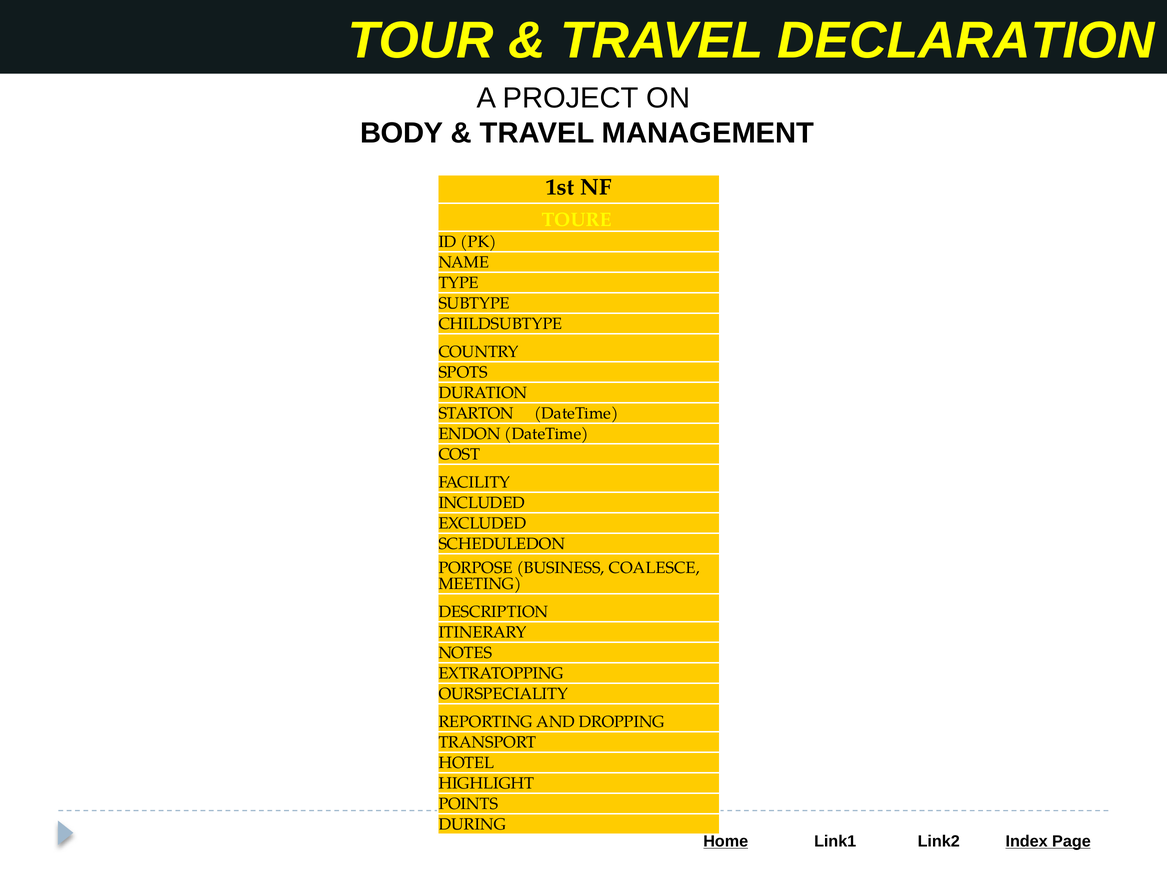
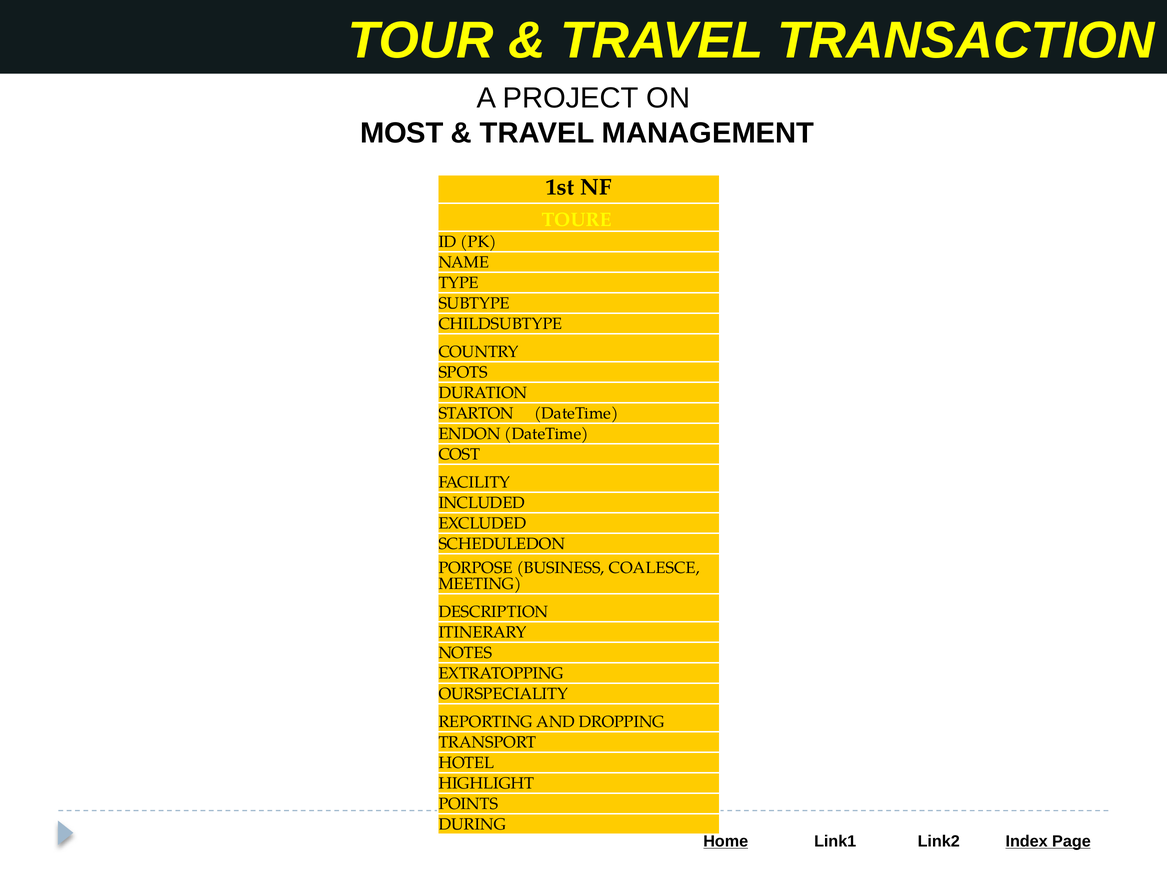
DECLARATION: DECLARATION -> TRANSACTION
BODY: BODY -> MOST
